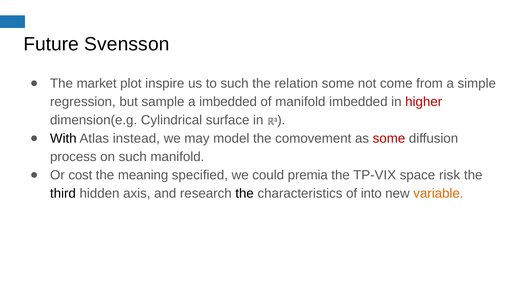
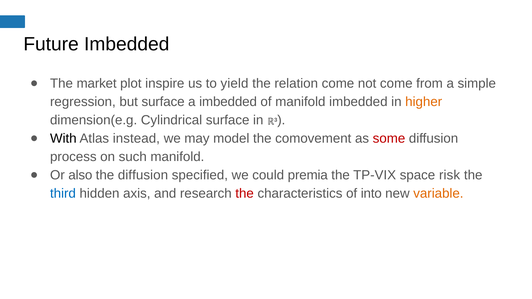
Future Svensson: Svensson -> Imbedded
to such: such -> yield
relation some: some -> come
but sample: sample -> surface
higher colour: red -> orange
cost: cost -> also
the meaning: meaning -> diffusion
third colour: black -> blue
the at (245, 194) colour: black -> red
